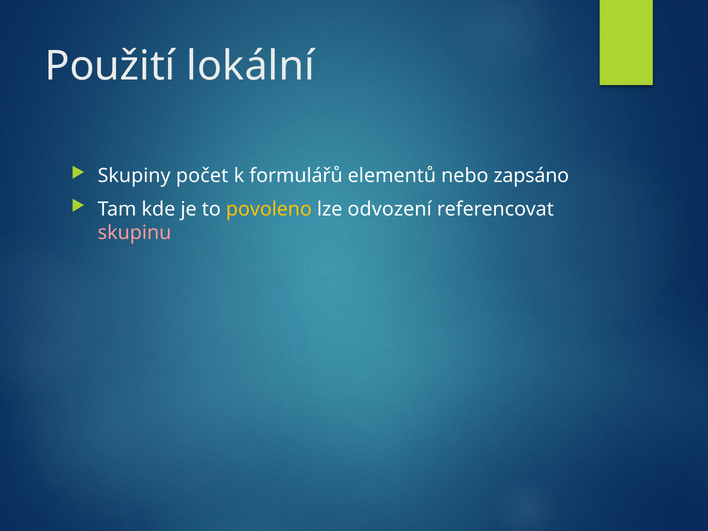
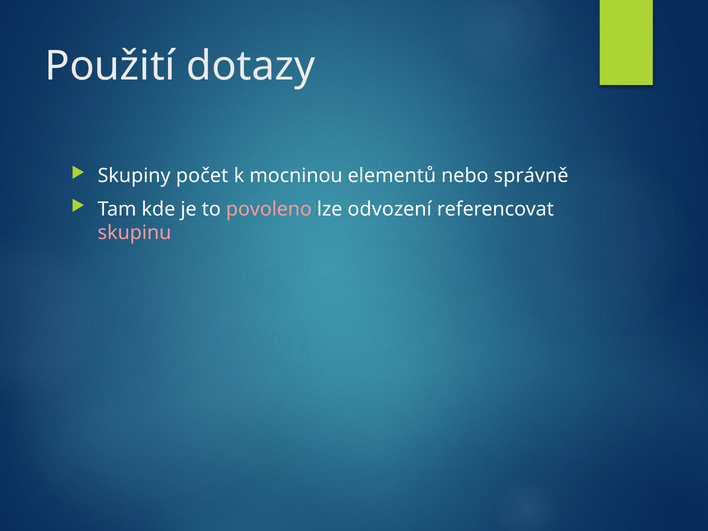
lokální: lokální -> dotazy
formulářů: formulářů -> mocninou
zapsáno: zapsáno -> správně
povoleno colour: yellow -> pink
